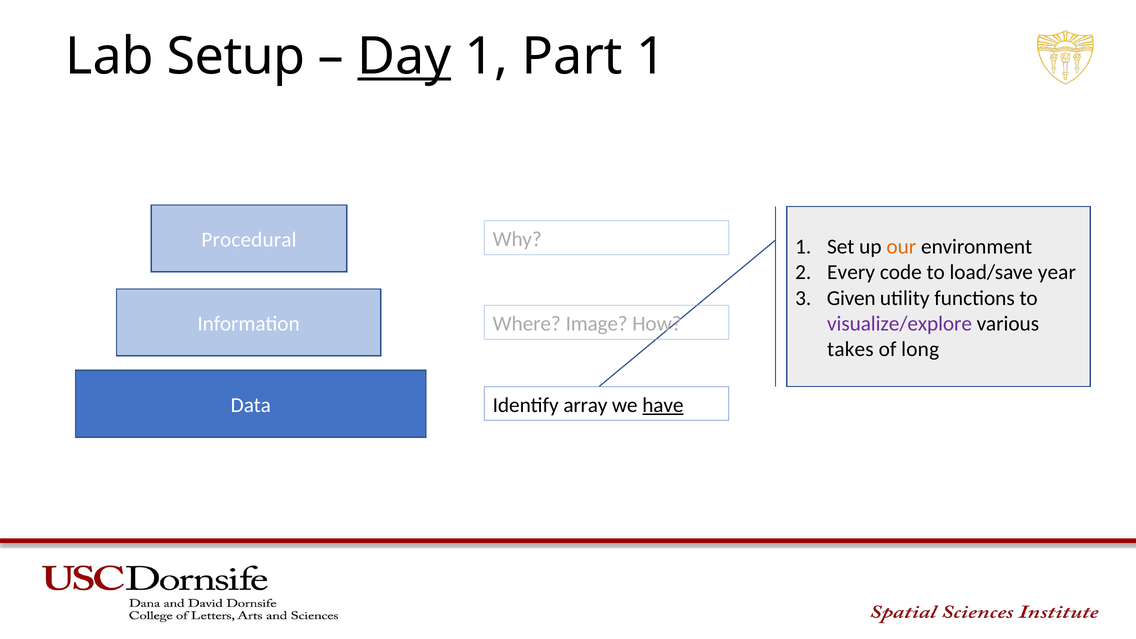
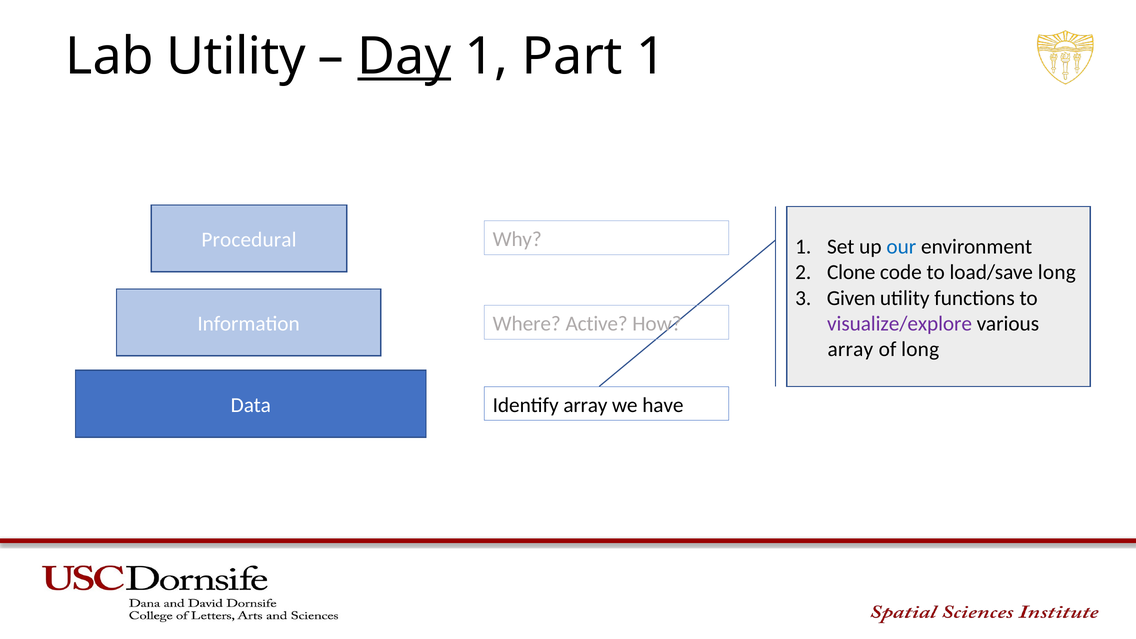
Lab Setup: Setup -> Utility
our colour: orange -> blue
Every: Every -> Clone
load/save year: year -> long
Image: Image -> Active
takes at (850, 349): takes -> array
have underline: present -> none
